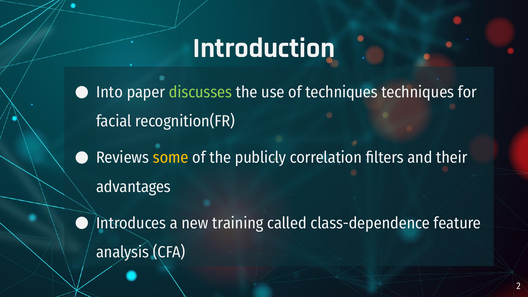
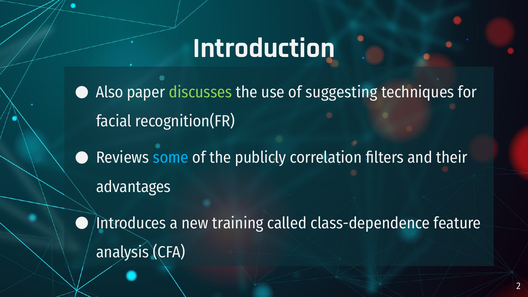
Into: Into -> Also
of techniques: techniques -> suggesting
some colour: yellow -> light blue
